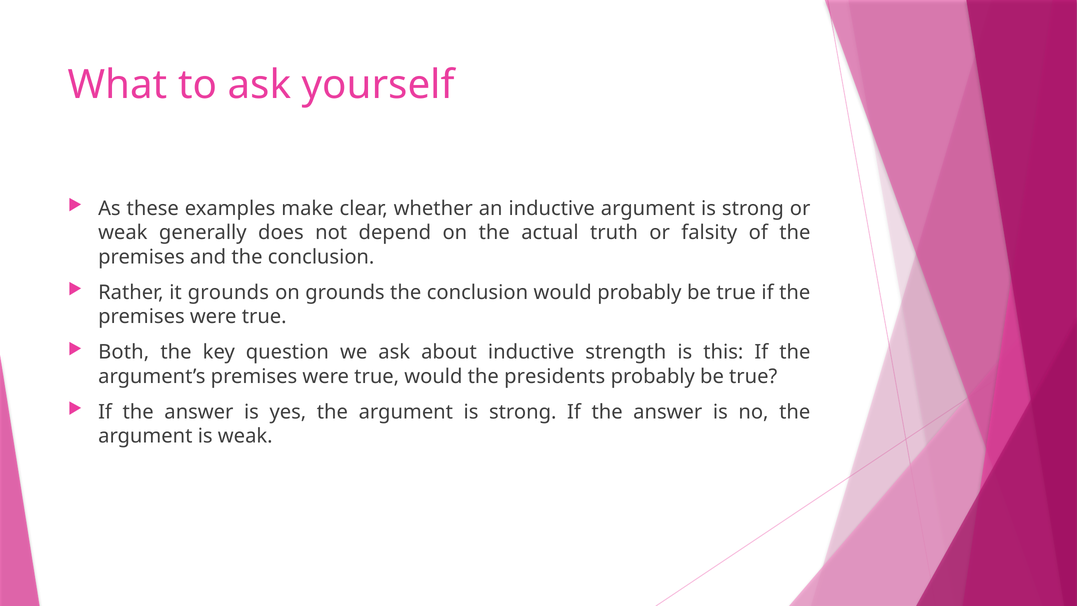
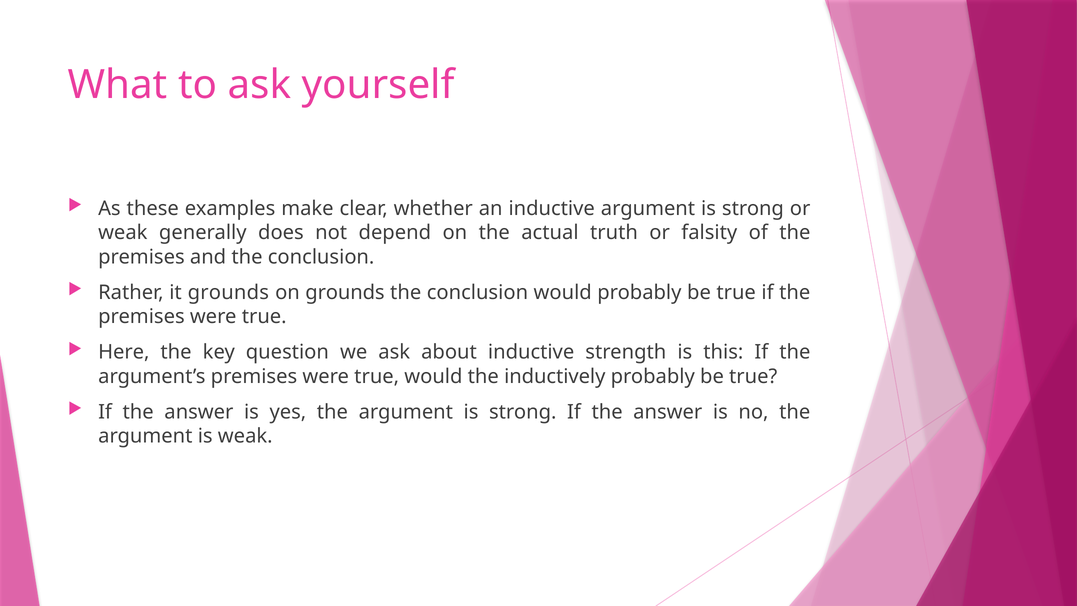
Both: Both -> Here
presidents: presidents -> inductively
